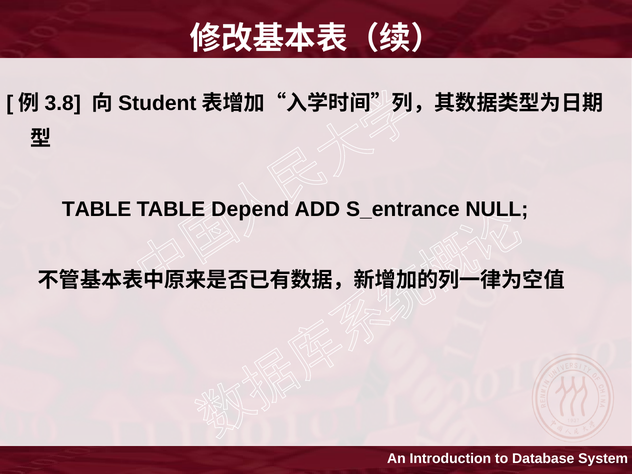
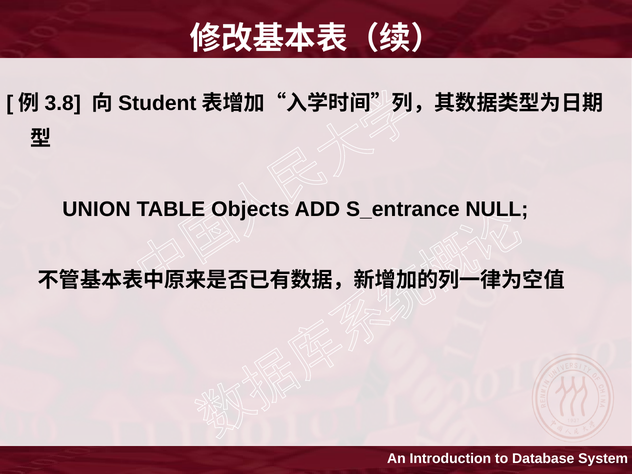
TABLE at (97, 209): TABLE -> UNION
Depend: Depend -> Objects
